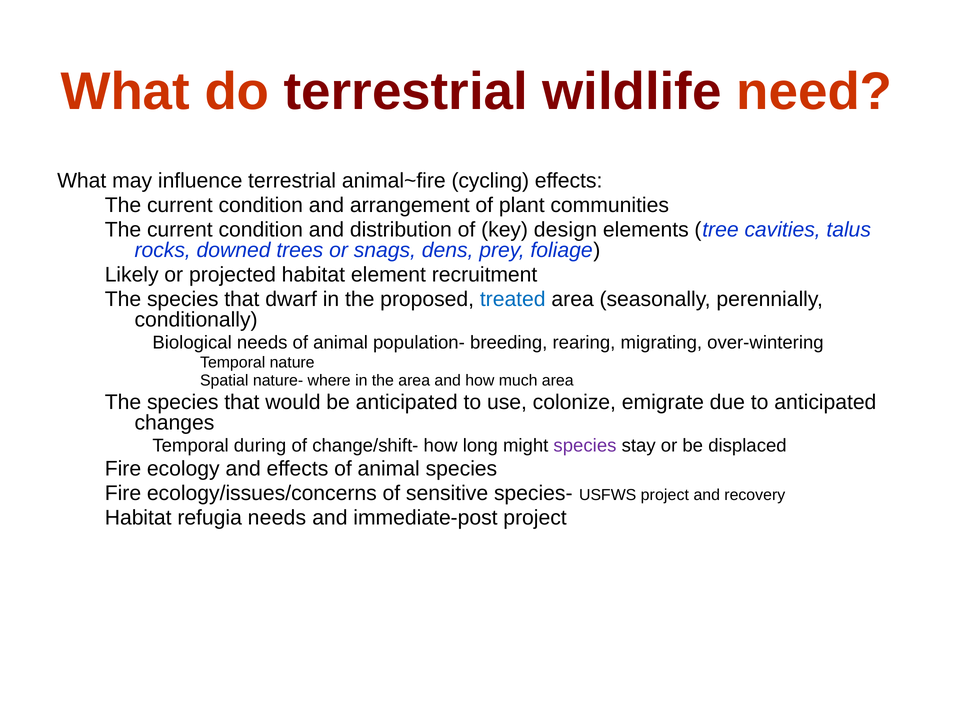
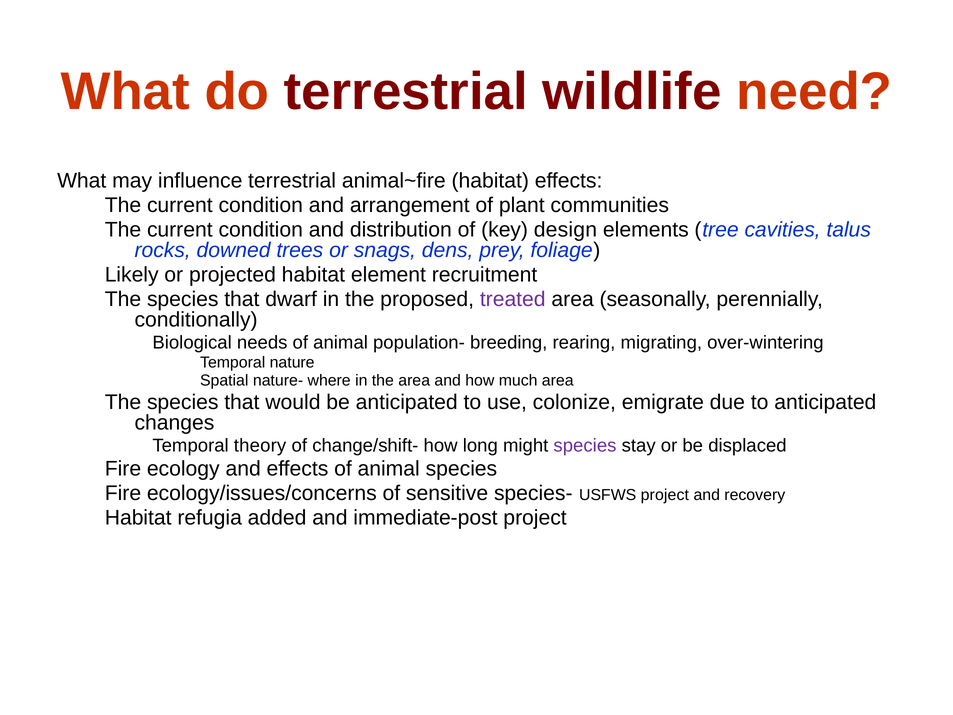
animal~fire cycling: cycling -> habitat
treated colour: blue -> purple
during: during -> theory
refugia needs: needs -> added
